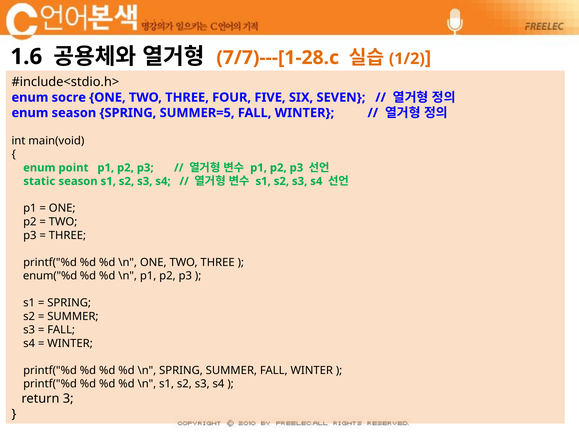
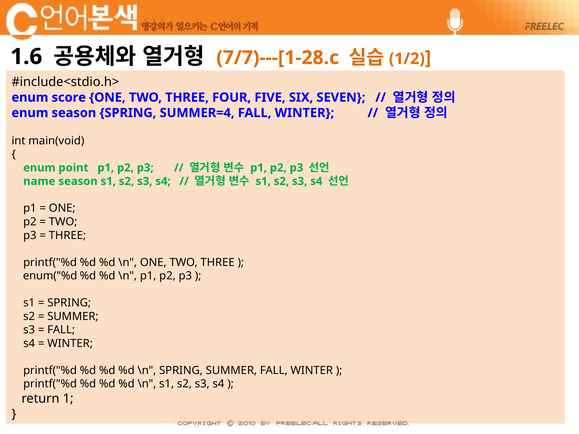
socre: socre -> score
SUMMER=5: SUMMER=5 -> SUMMER=4
static: static -> name
3: 3 -> 1
